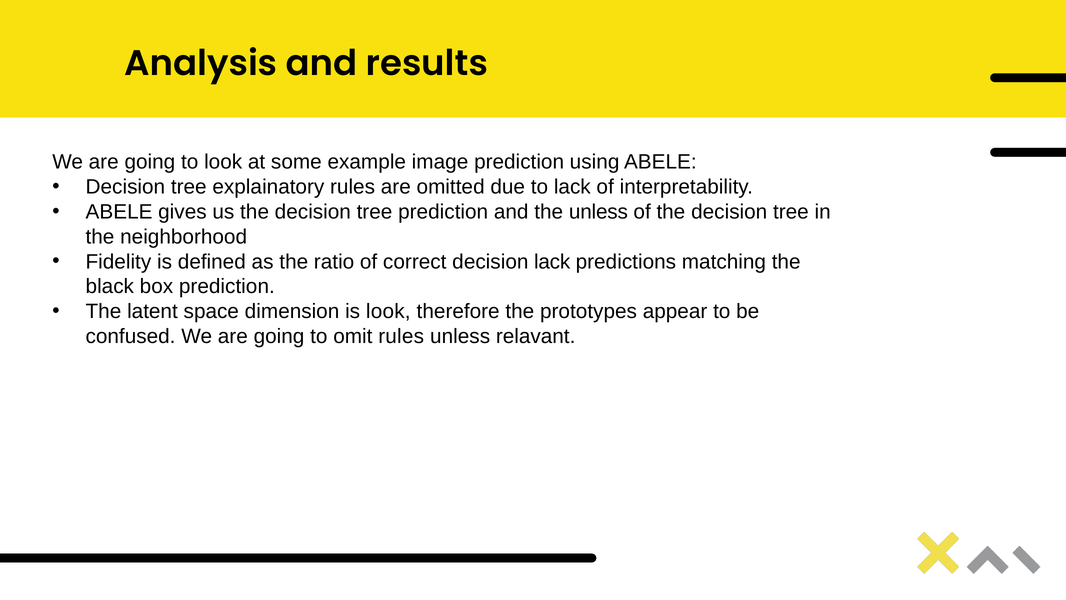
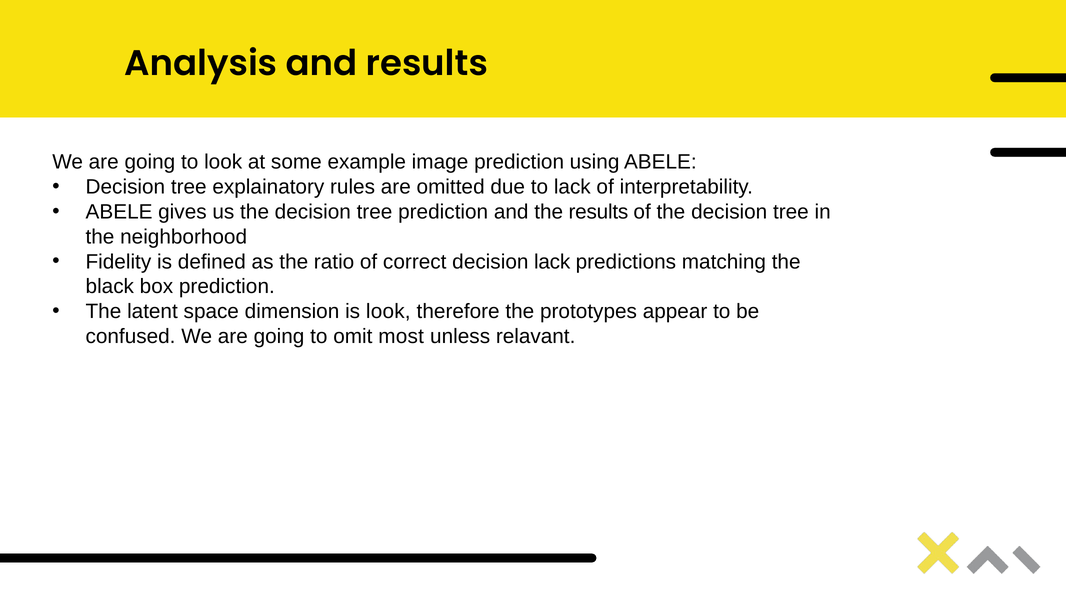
the unless: unless -> results
omit rules: rules -> most
